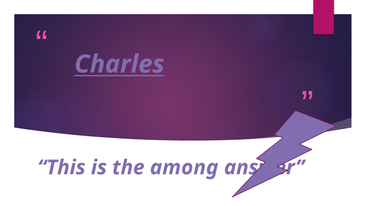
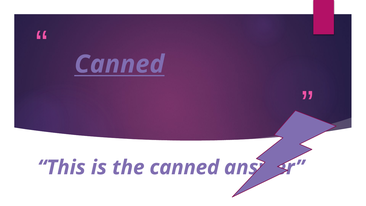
Charles at (119, 64): Charles -> Canned
the among: among -> canned
